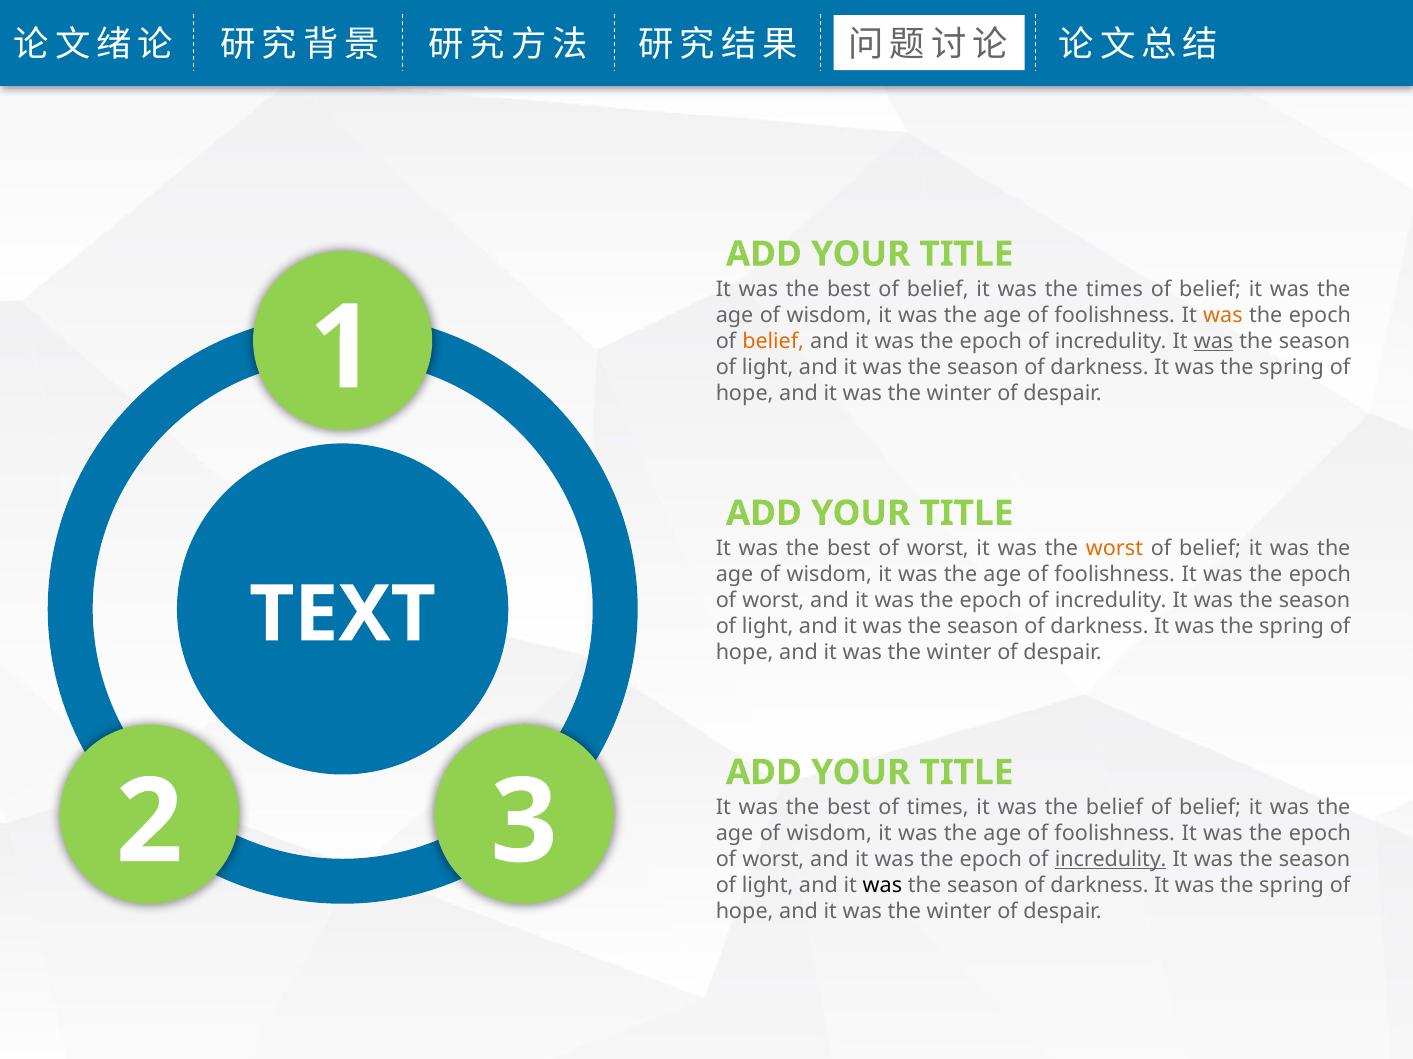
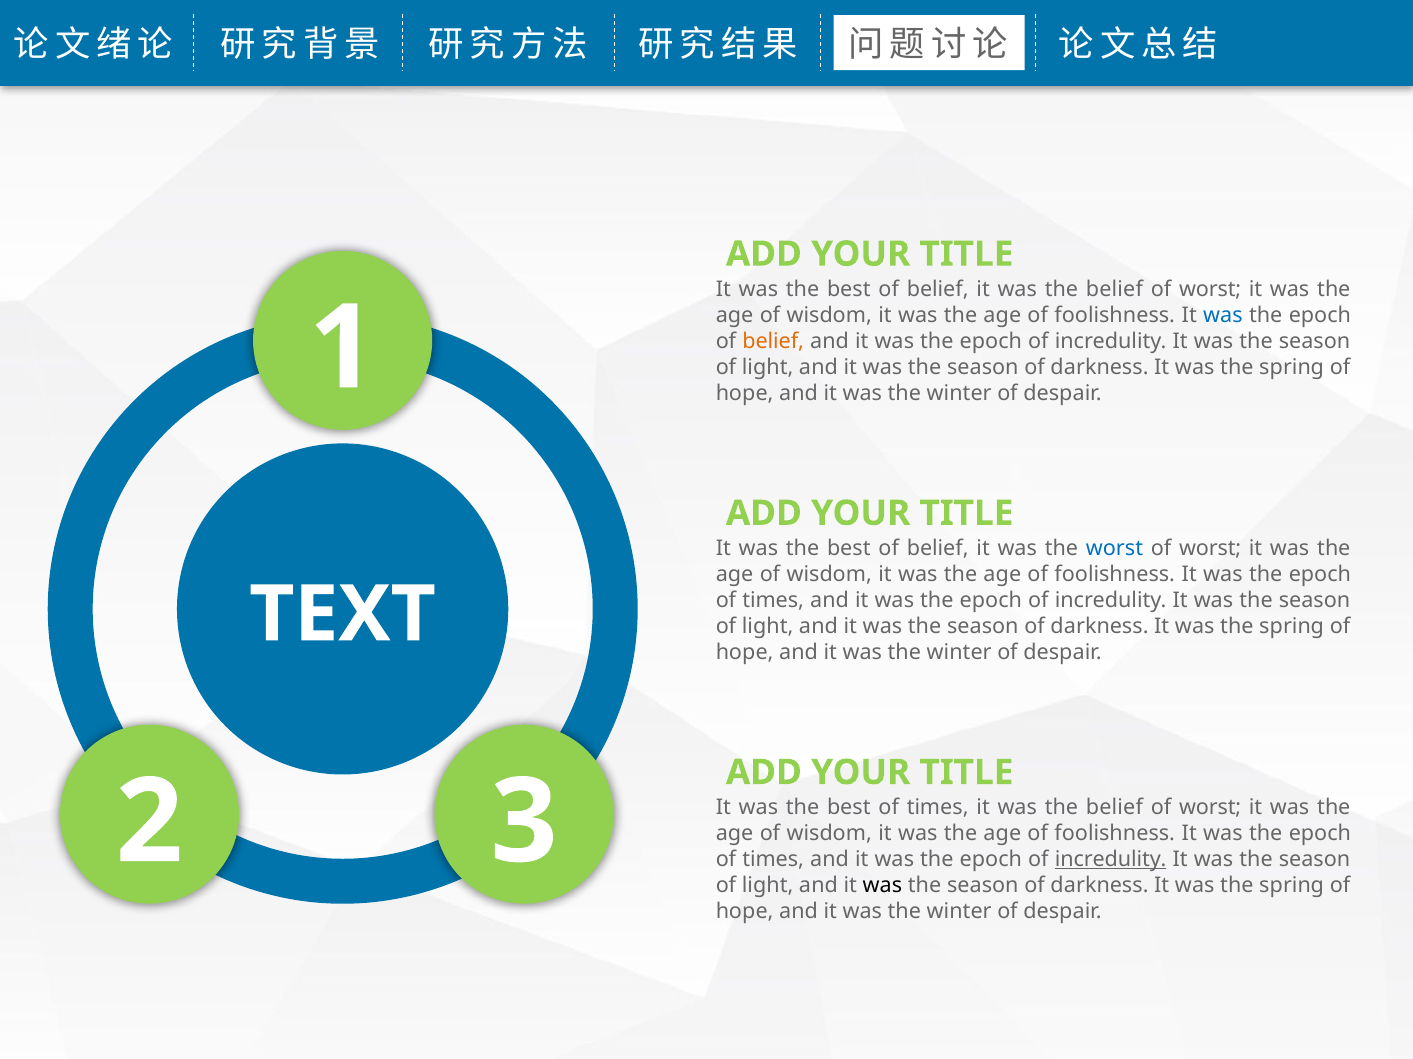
times at (1114, 289): times -> belief
belief at (1210, 289): belief -> worst
was at (1223, 315) colour: orange -> blue
was at (1214, 341) underline: present -> none
worst at (938, 549): worst -> belief
worst at (1114, 549) colour: orange -> blue
belief at (1210, 549): belief -> worst
worst at (773, 601): worst -> times
belief at (1210, 808): belief -> worst
worst at (773, 860): worst -> times
